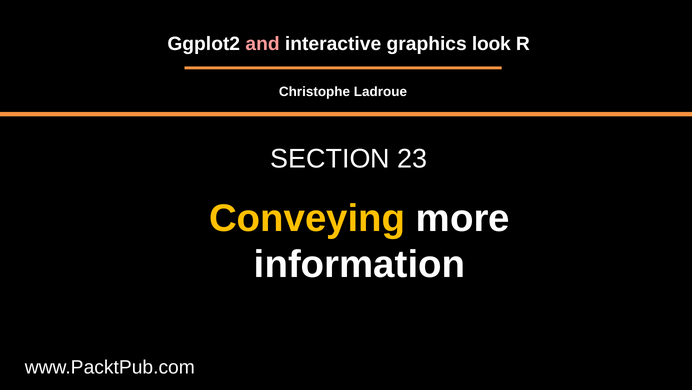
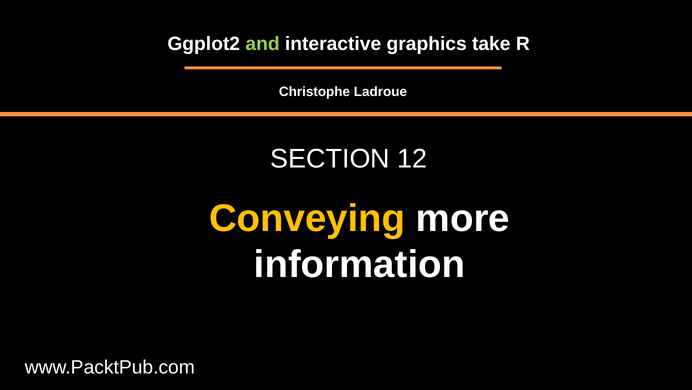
and colour: pink -> light green
look: look -> take
23: 23 -> 12
